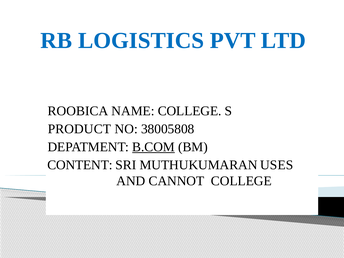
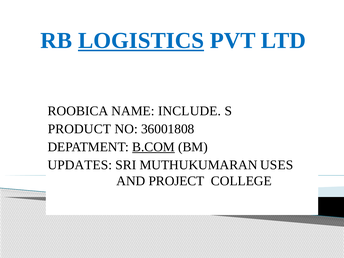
LOGISTICS underline: none -> present
NAME COLLEGE: COLLEGE -> INCLUDE
38005808: 38005808 -> 36001808
CONTENT: CONTENT -> UPDATES
CANNOT: CANNOT -> PROJECT
